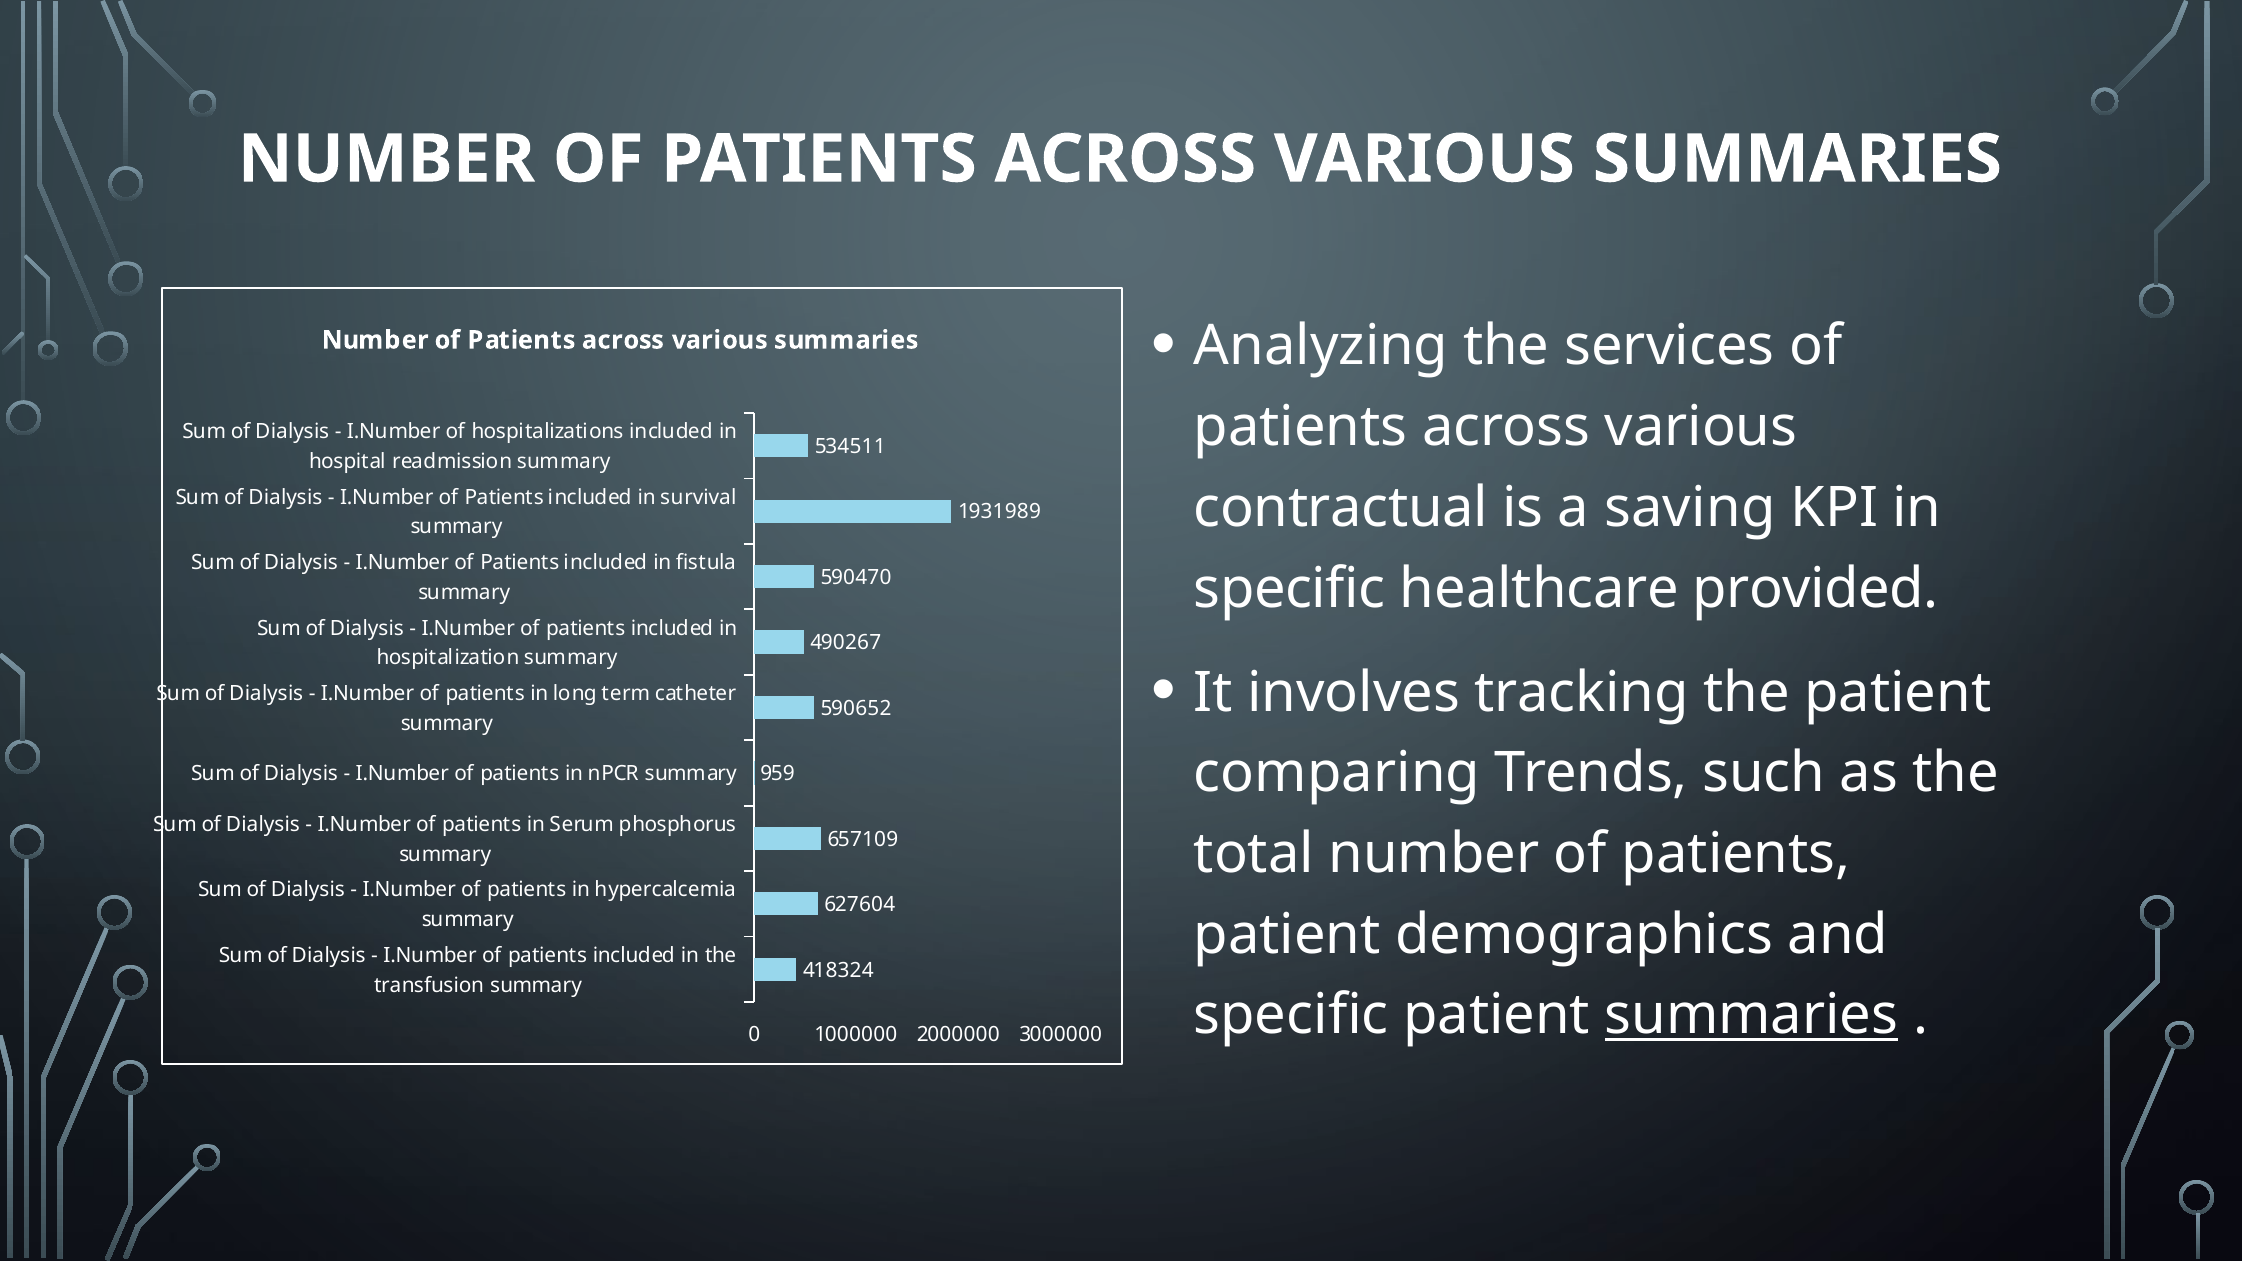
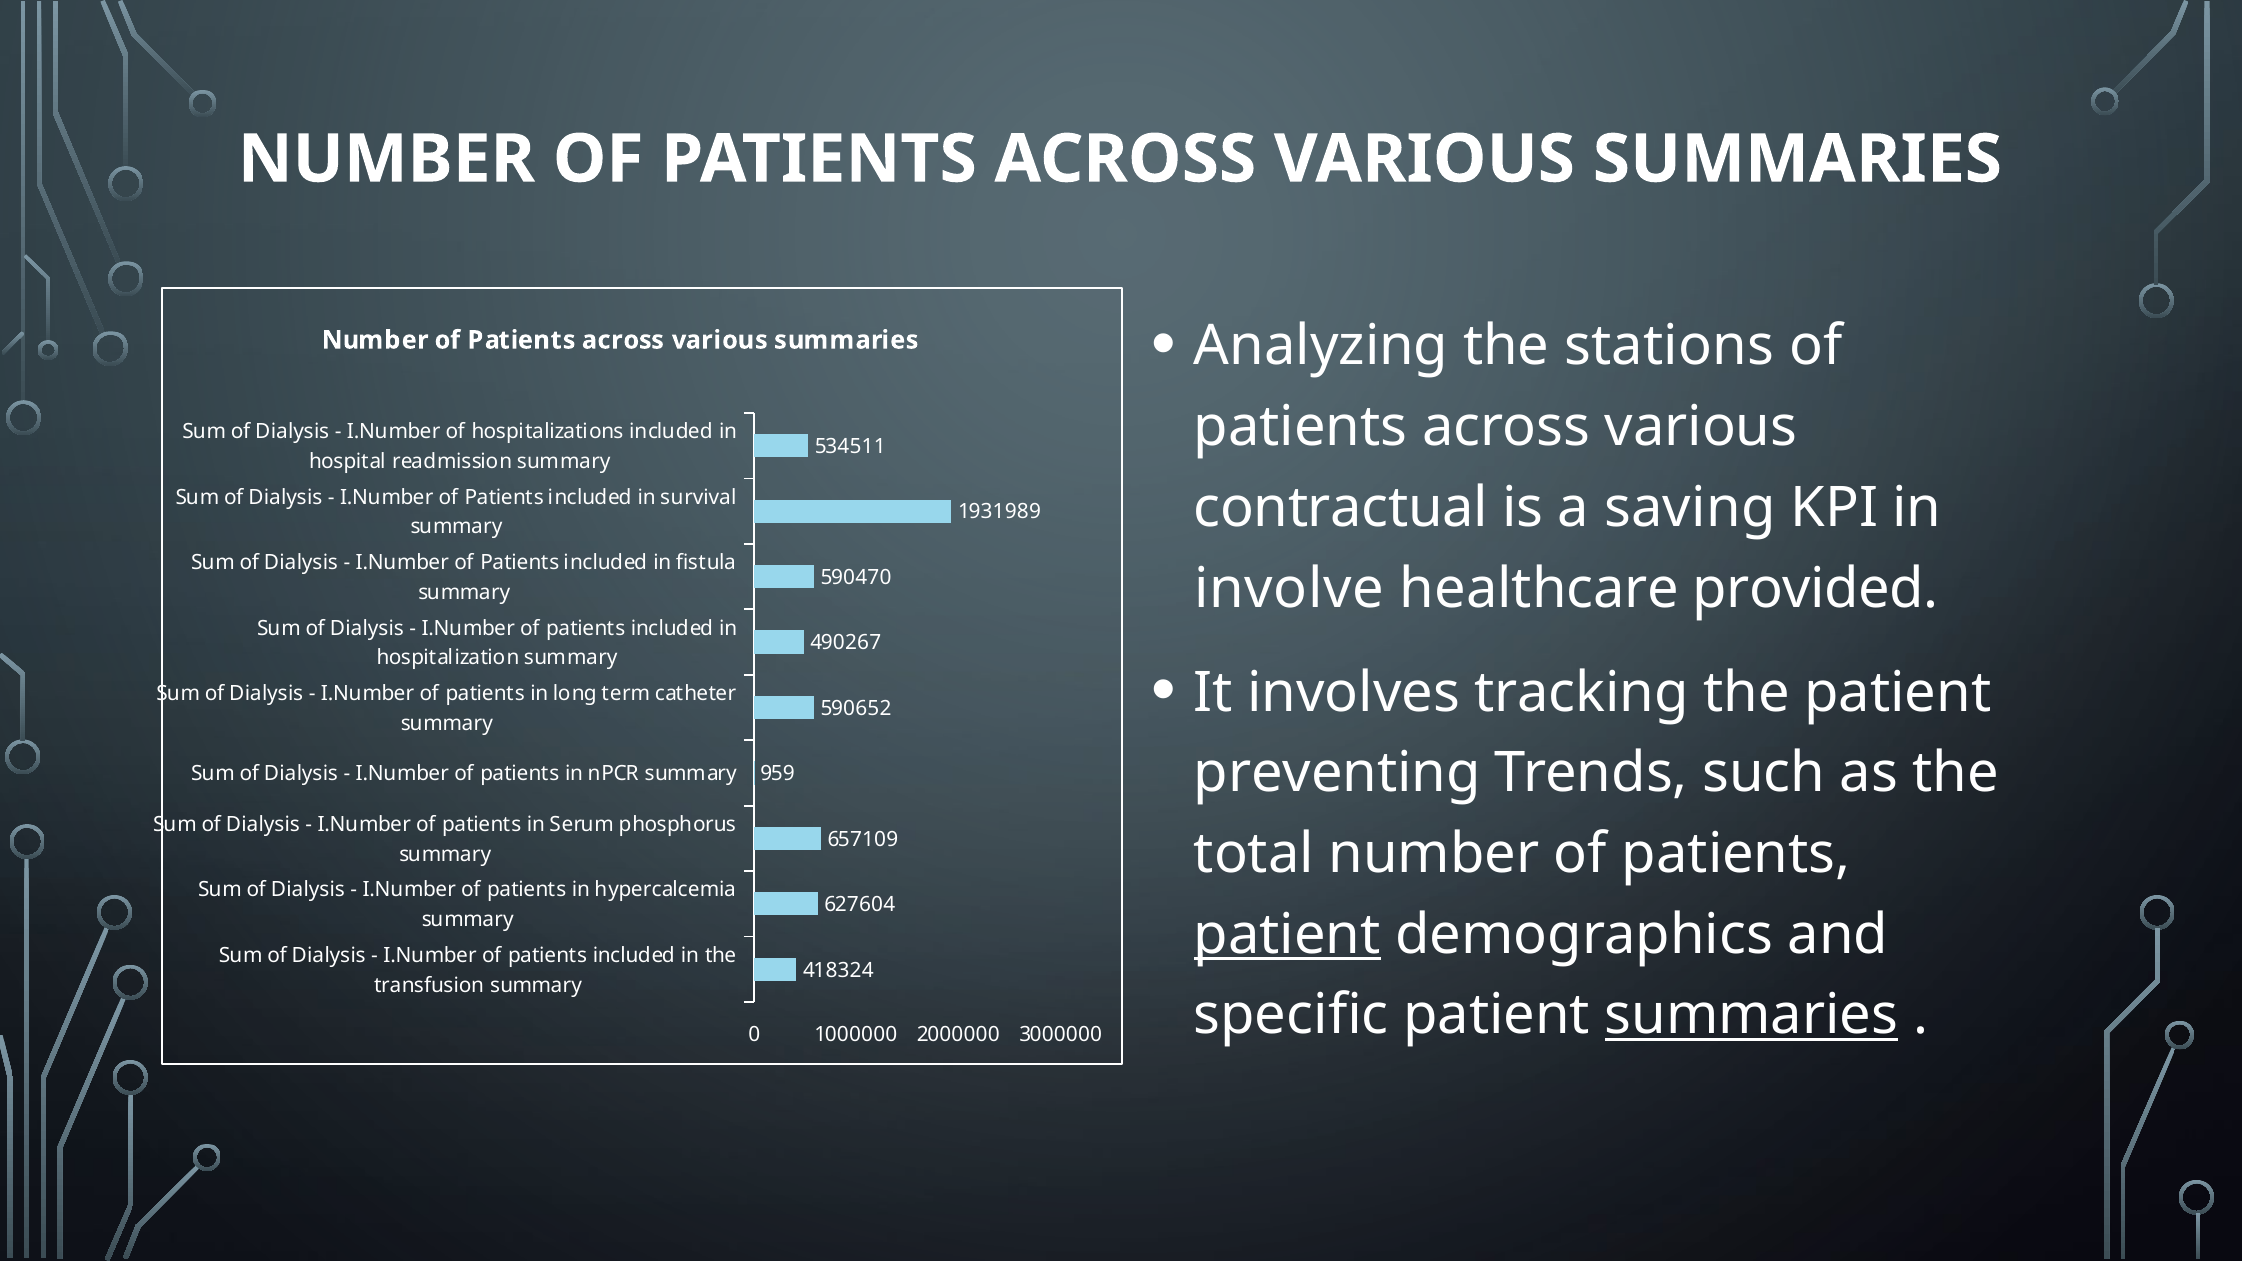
services: services -> stations
specific at (1290, 589): specific -> involve
comparing: comparing -> preventing
patient at (1287, 935) underline: none -> present
